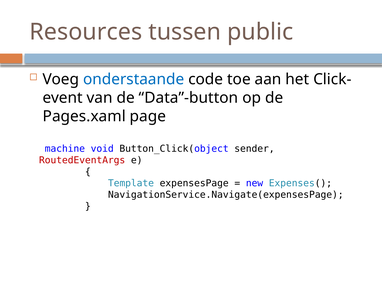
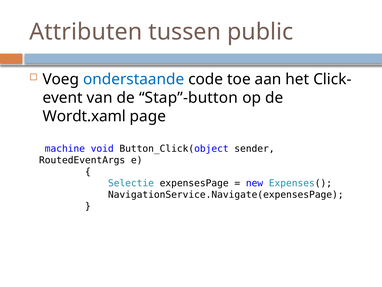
Resources: Resources -> Attributen
Data”-button: Data”-button -> Stap”-button
Pages.xaml: Pages.xaml -> Wordt.xaml
RoutedEventArgs colour: red -> black
Template: Template -> Selectie
